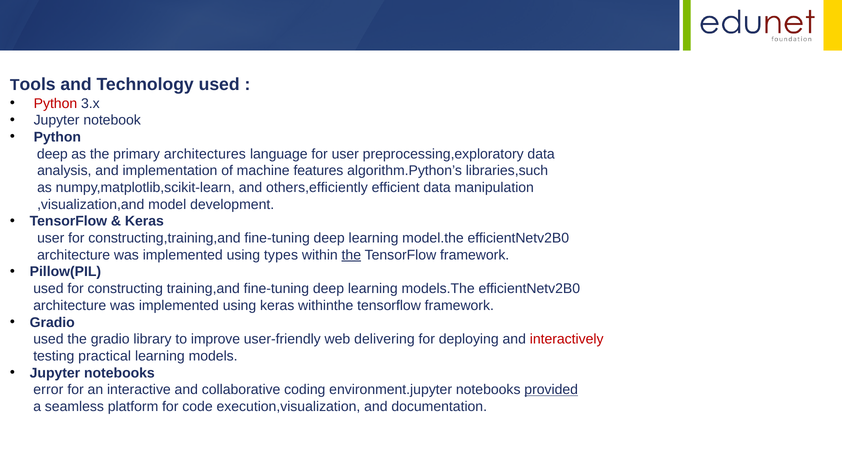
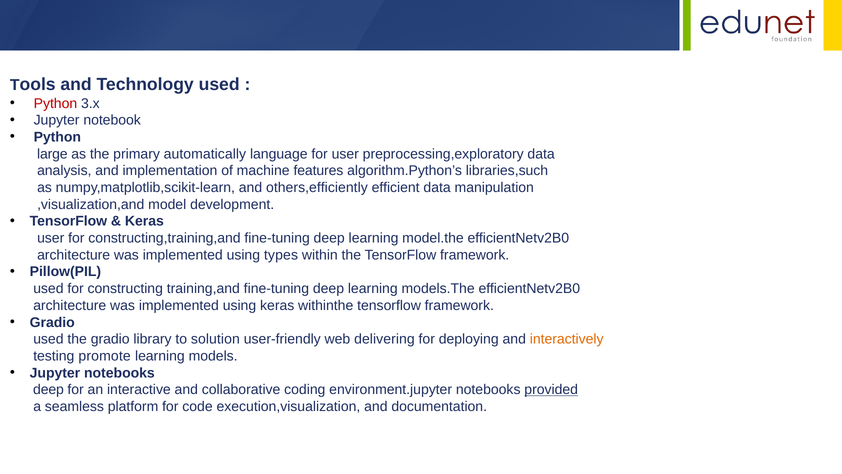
deep at (52, 154): deep -> large
architectures: architectures -> automatically
the at (351, 255) underline: present -> none
improve: improve -> solution
interactively colour: red -> orange
practical: practical -> promote
error at (48, 389): error -> deep
